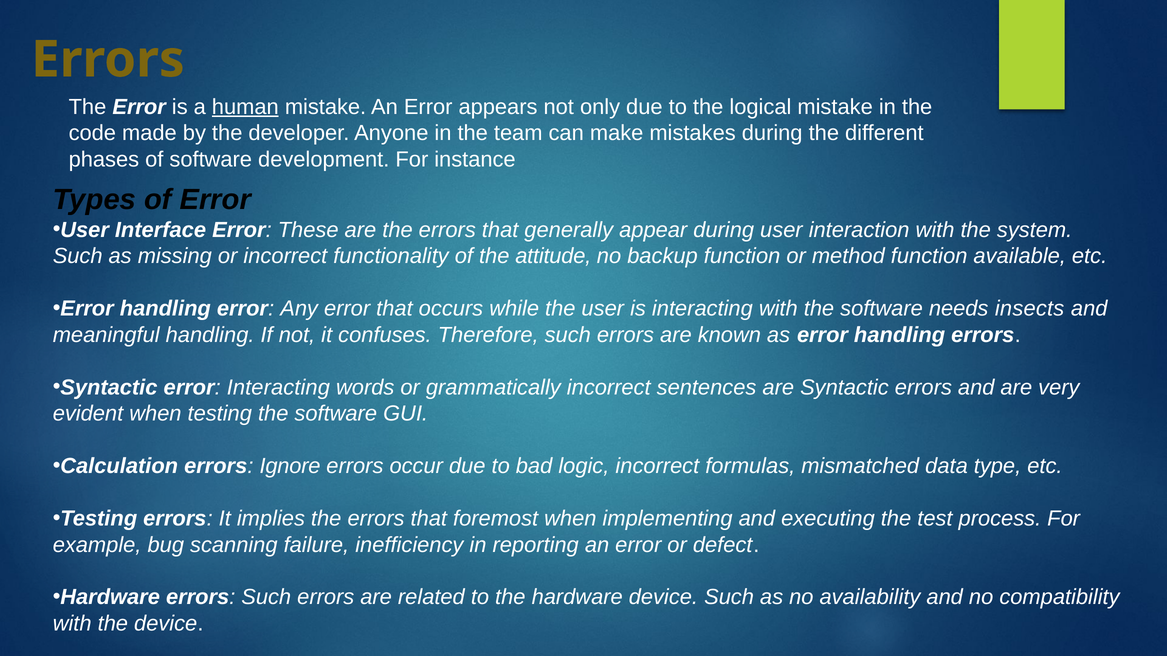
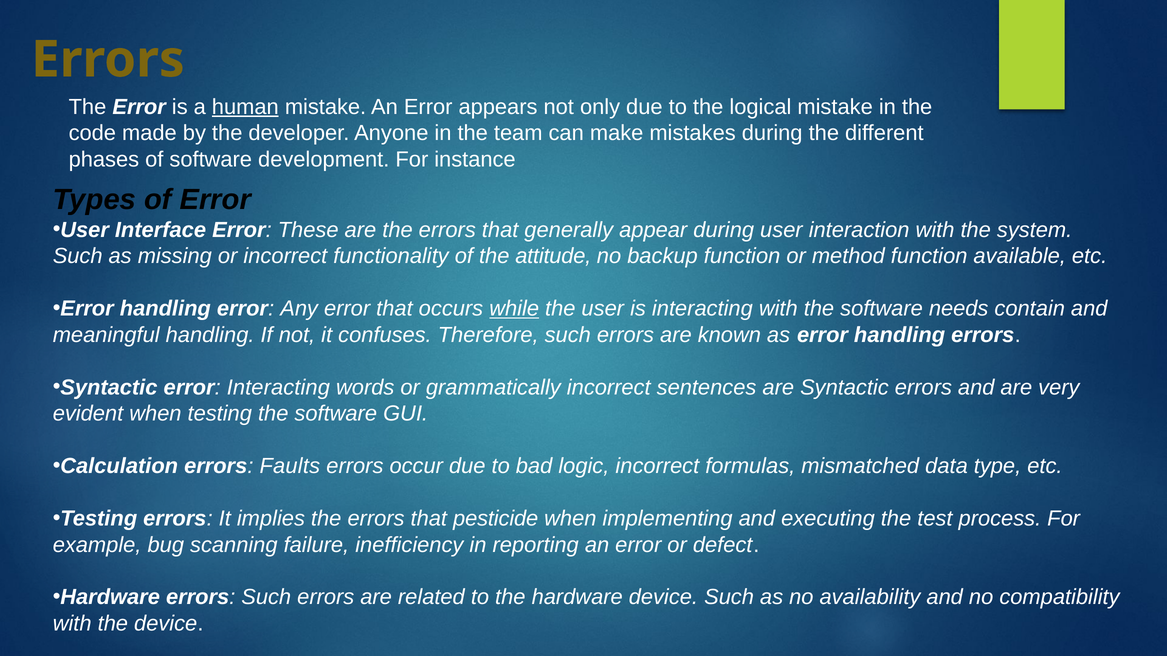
while underline: none -> present
insects: insects -> contain
Ignore: Ignore -> Faults
foremost: foremost -> pesticide
